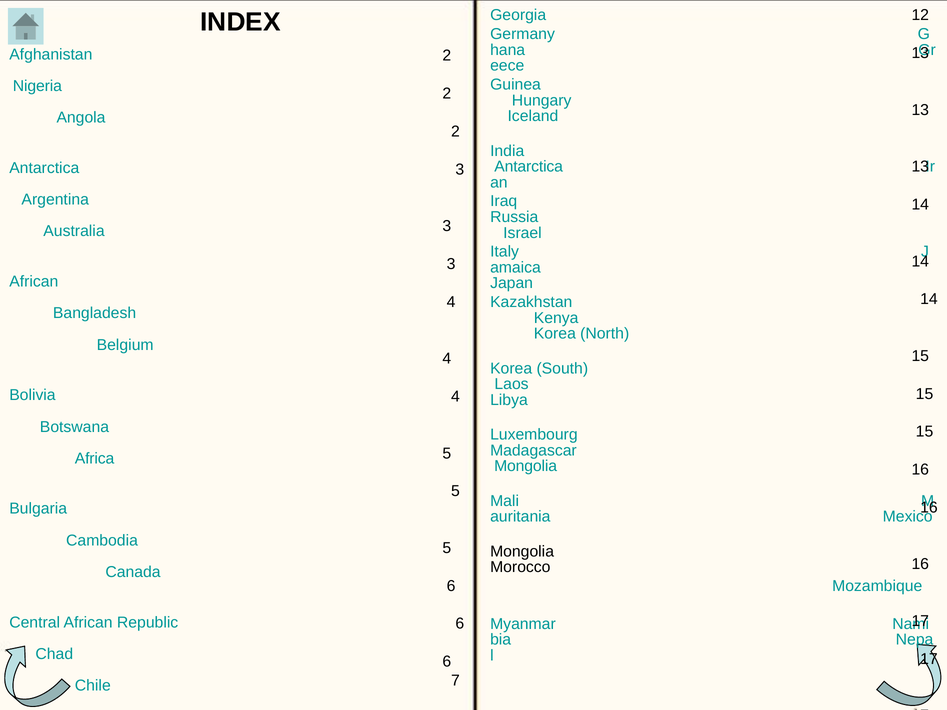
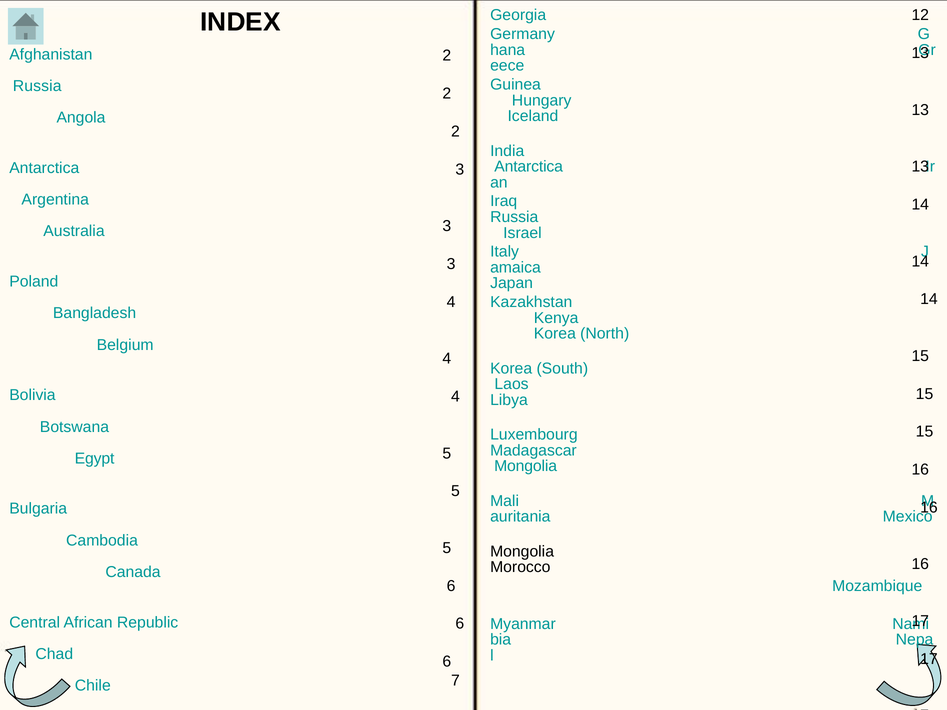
Nigeria at (37, 86): Nigeria -> Russia
African at (34, 282): African -> Poland
Africa at (95, 458): Africa -> Egypt
